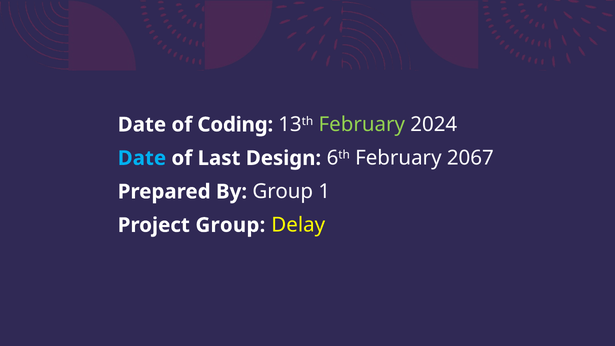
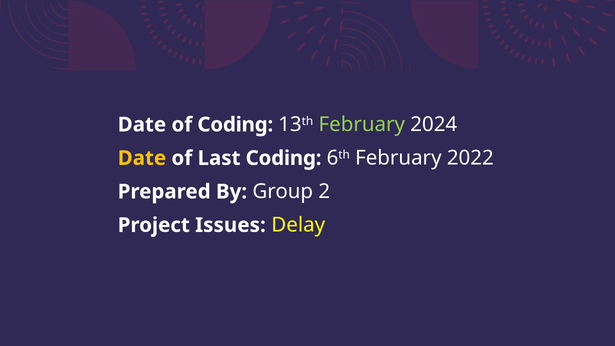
Date at (142, 158) colour: light blue -> yellow
Last Design: Design -> Coding
2067: 2067 -> 2022
1: 1 -> 2
Project Group: Group -> Issues
